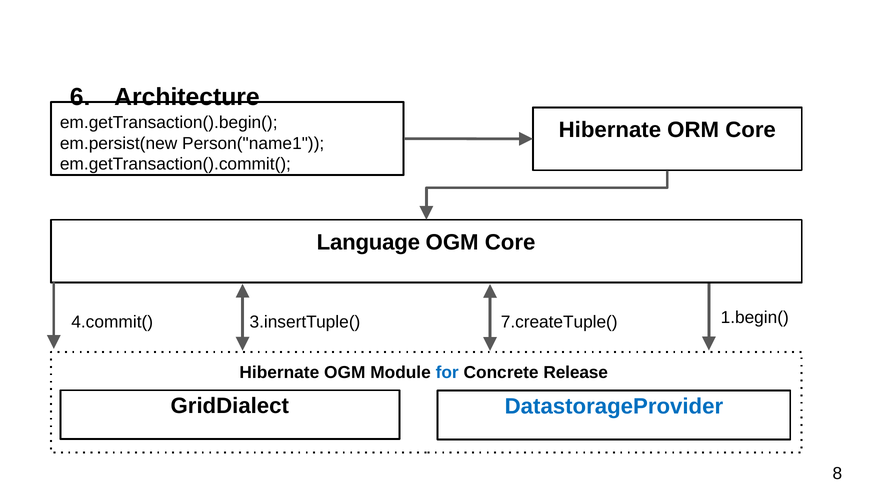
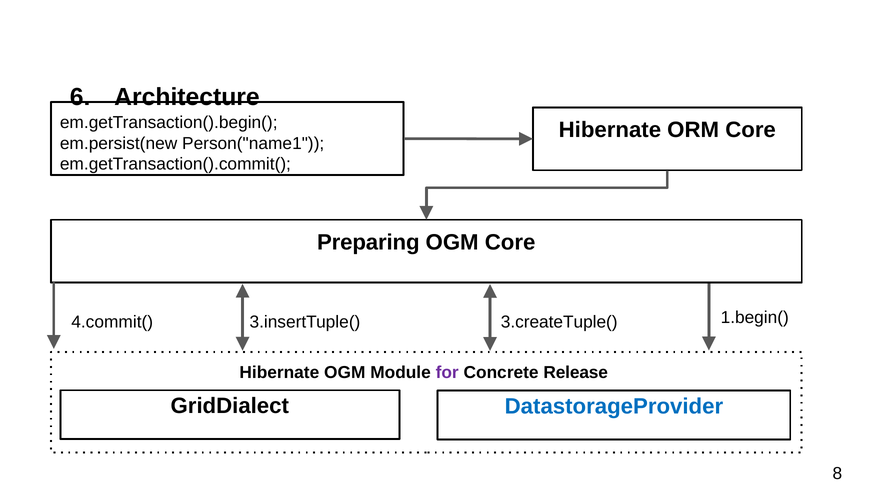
Language: Language -> Preparing
7.createTuple(: 7.createTuple( -> 3.createTuple(
for colour: blue -> purple
